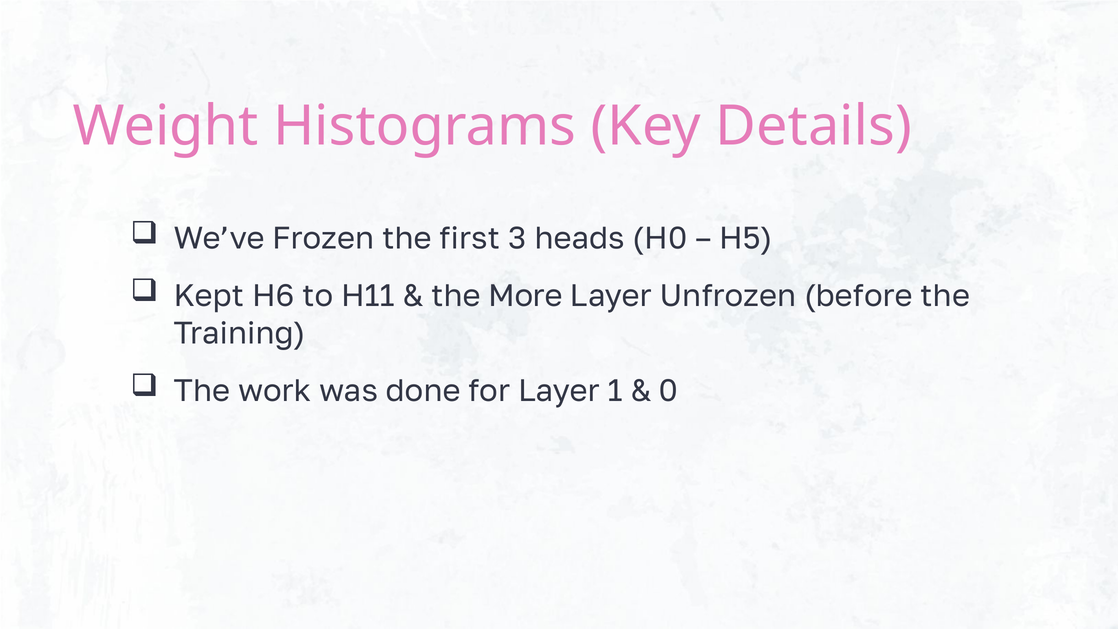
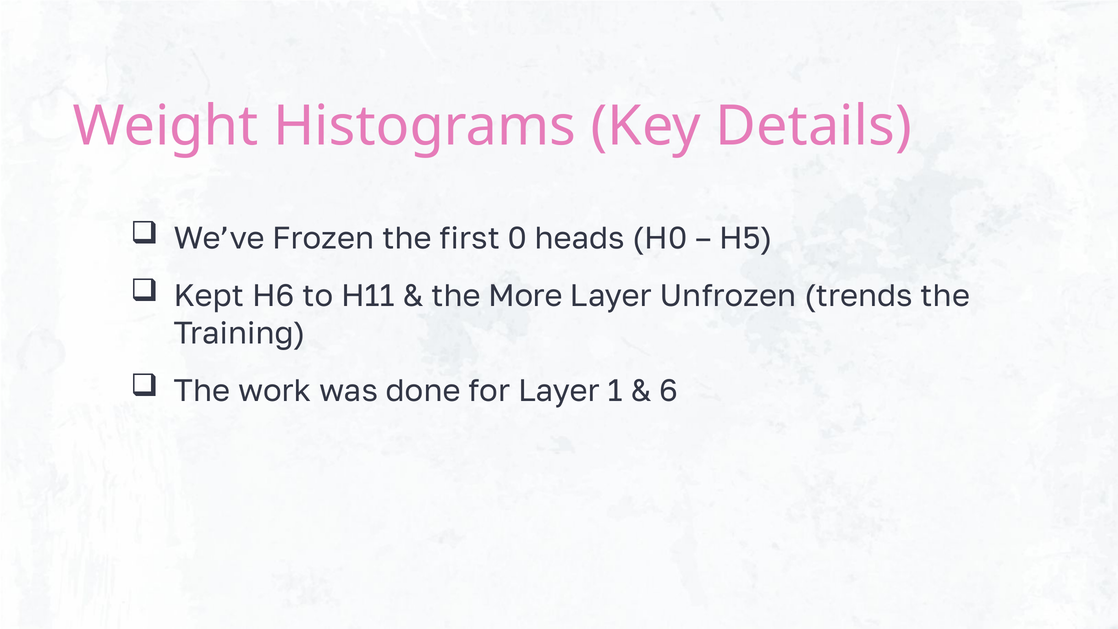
3: 3 -> 0
before: before -> trends
0: 0 -> 6
